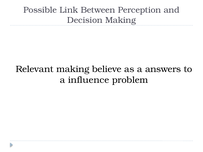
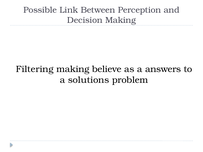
Relevant: Relevant -> Filtering
influence: influence -> solutions
